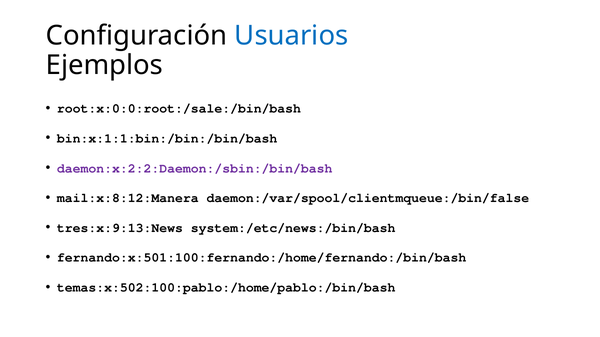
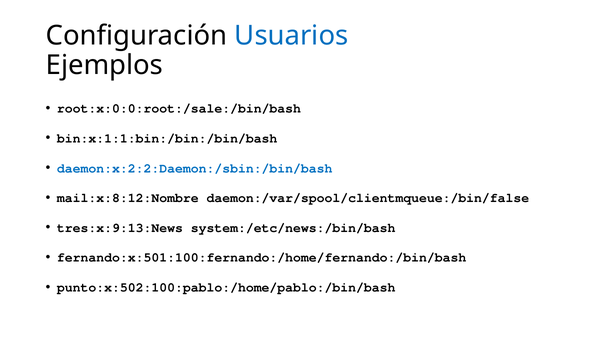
daemon:x:2:2:Daemon:/sbin:/bin/bash colour: purple -> blue
mail:x:8:12:Manera: mail:x:8:12:Manera -> mail:x:8:12:Nombre
temas:x:502:100:pablo:/home/pablo:/bin/bash: temas:x:502:100:pablo:/home/pablo:/bin/bash -> punto:x:502:100:pablo:/home/pablo:/bin/bash
